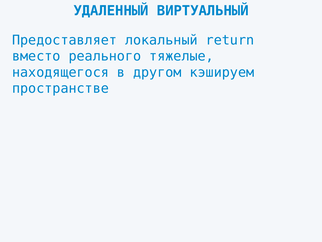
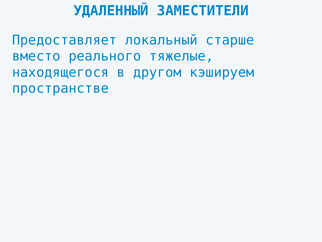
ВИРТУАЛЬНЫЙ: ВИРТУАЛЬНЫЙ -> ЗАМЕСТИТЕЛИ
return: return -> старше
